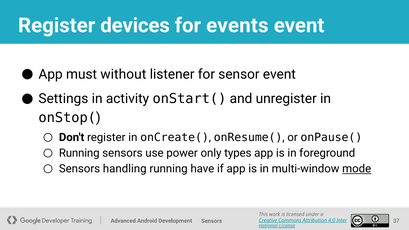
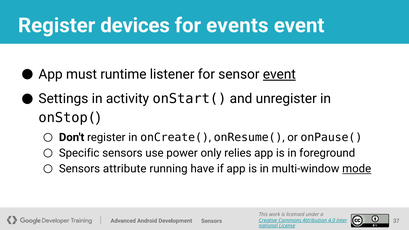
without: without -> runtime
event at (279, 74) underline: none -> present
Running at (79, 153): Running -> Specific
types: types -> relies
handling: handling -> attribute
